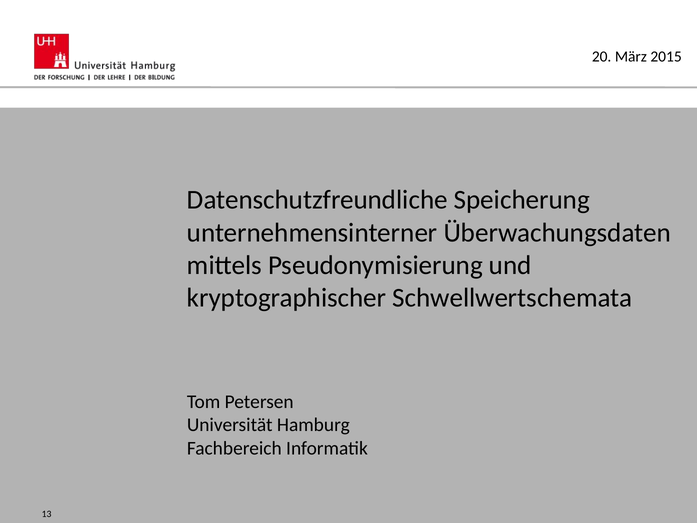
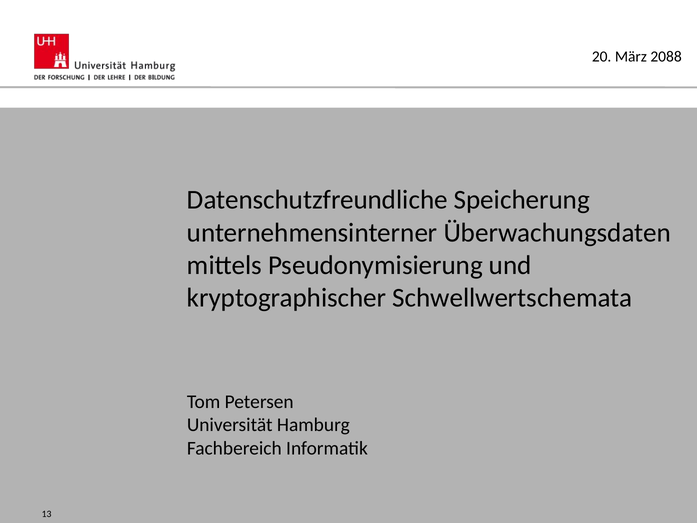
2015: 2015 -> 2088
